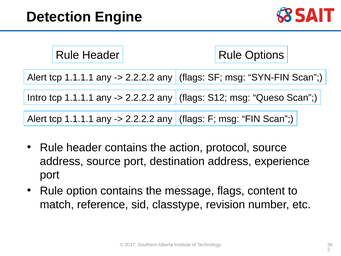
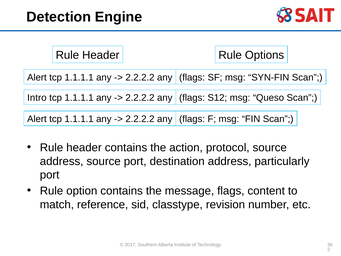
experience: experience -> particularly
